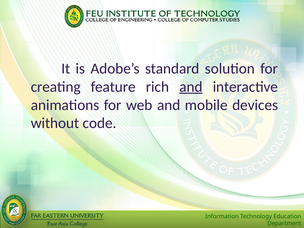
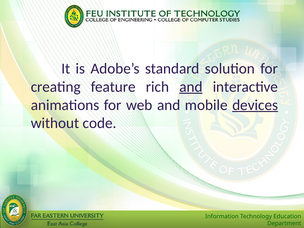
devices underline: none -> present
